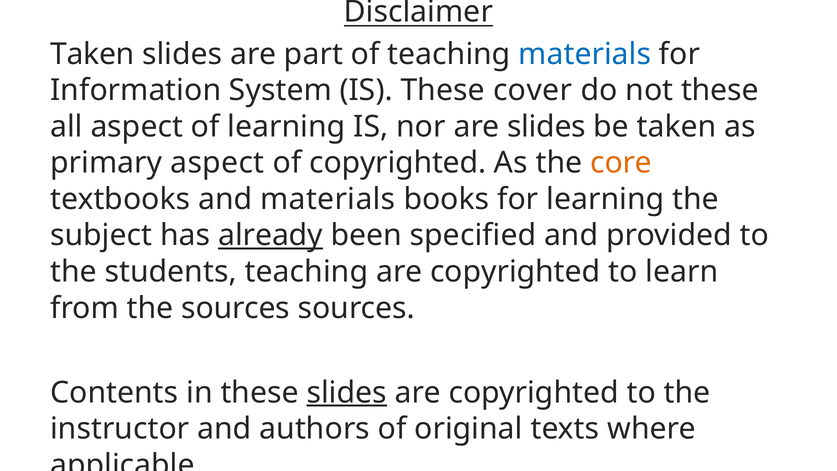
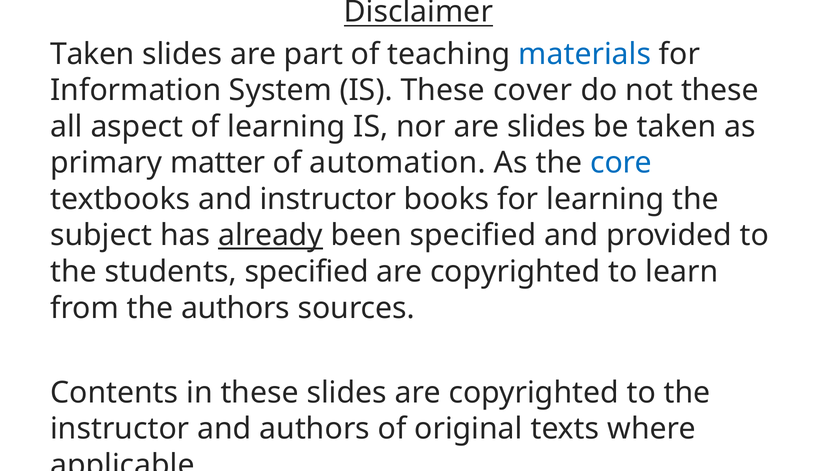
primary aspect: aspect -> matter
of copyrighted: copyrighted -> automation
core colour: orange -> blue
and materials: materials -> instructor
students teaching: teaching -> specified
the sources: sources -> authors
slides at (347, 392) underline: present -> none
